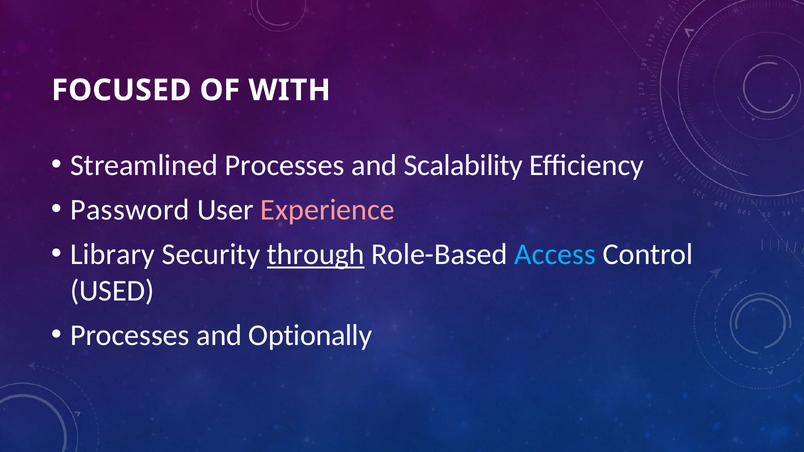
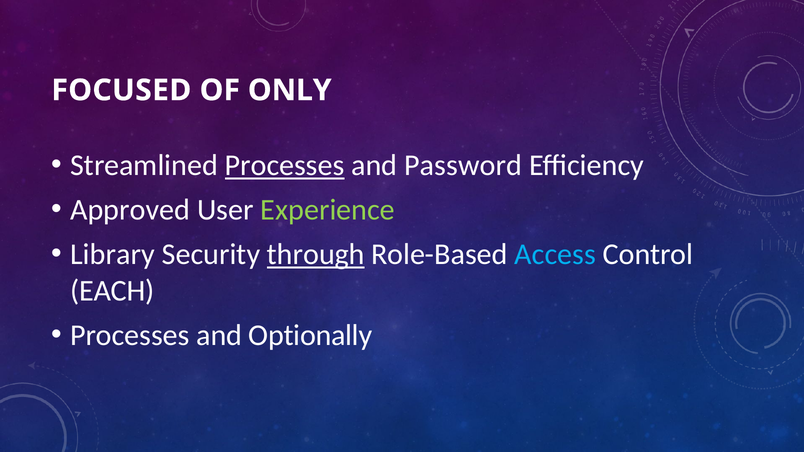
WITH: WITH -> ONLY
Processes at (285, 165) underline: none -> present
Scalability: Scalability -> Password
Password: Password -> Approved
Experience colour: pink -> light green
USED: USED -> EACH
